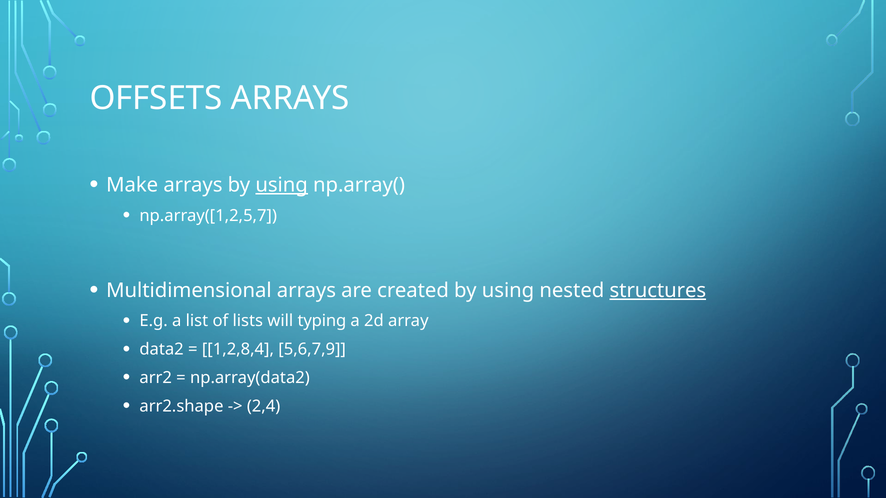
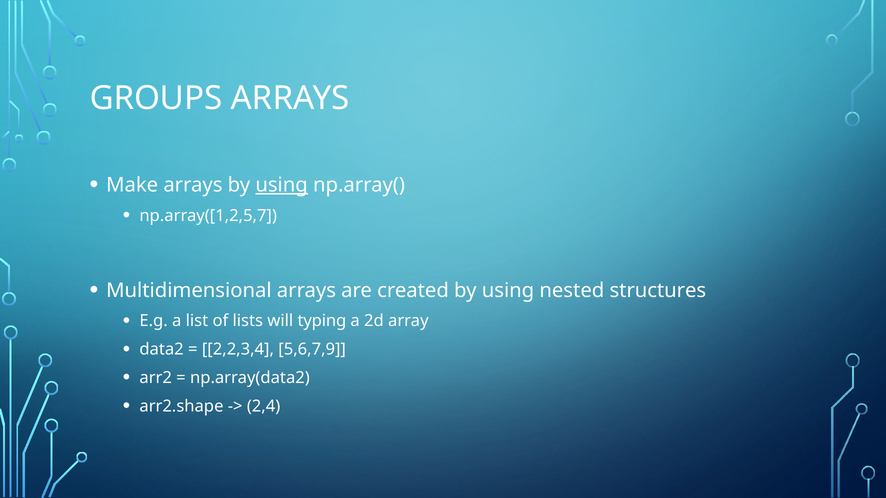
OFFSETS: OFFSETS -> GROUPS
structures underline: present -> none
1,2,8,4: 1,2,8,4 -> 2,2,3,4
